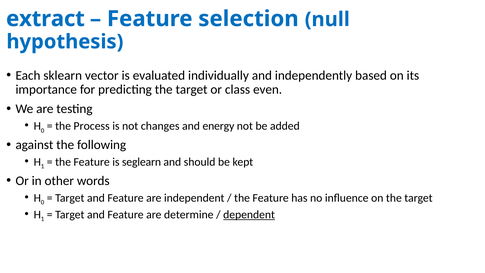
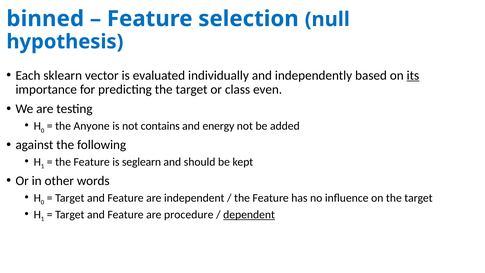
extract: extract -> binned
its underline: none -> present
Process: Process -> Anyone
changes: changes -> contains
determine: determine -> procedure
